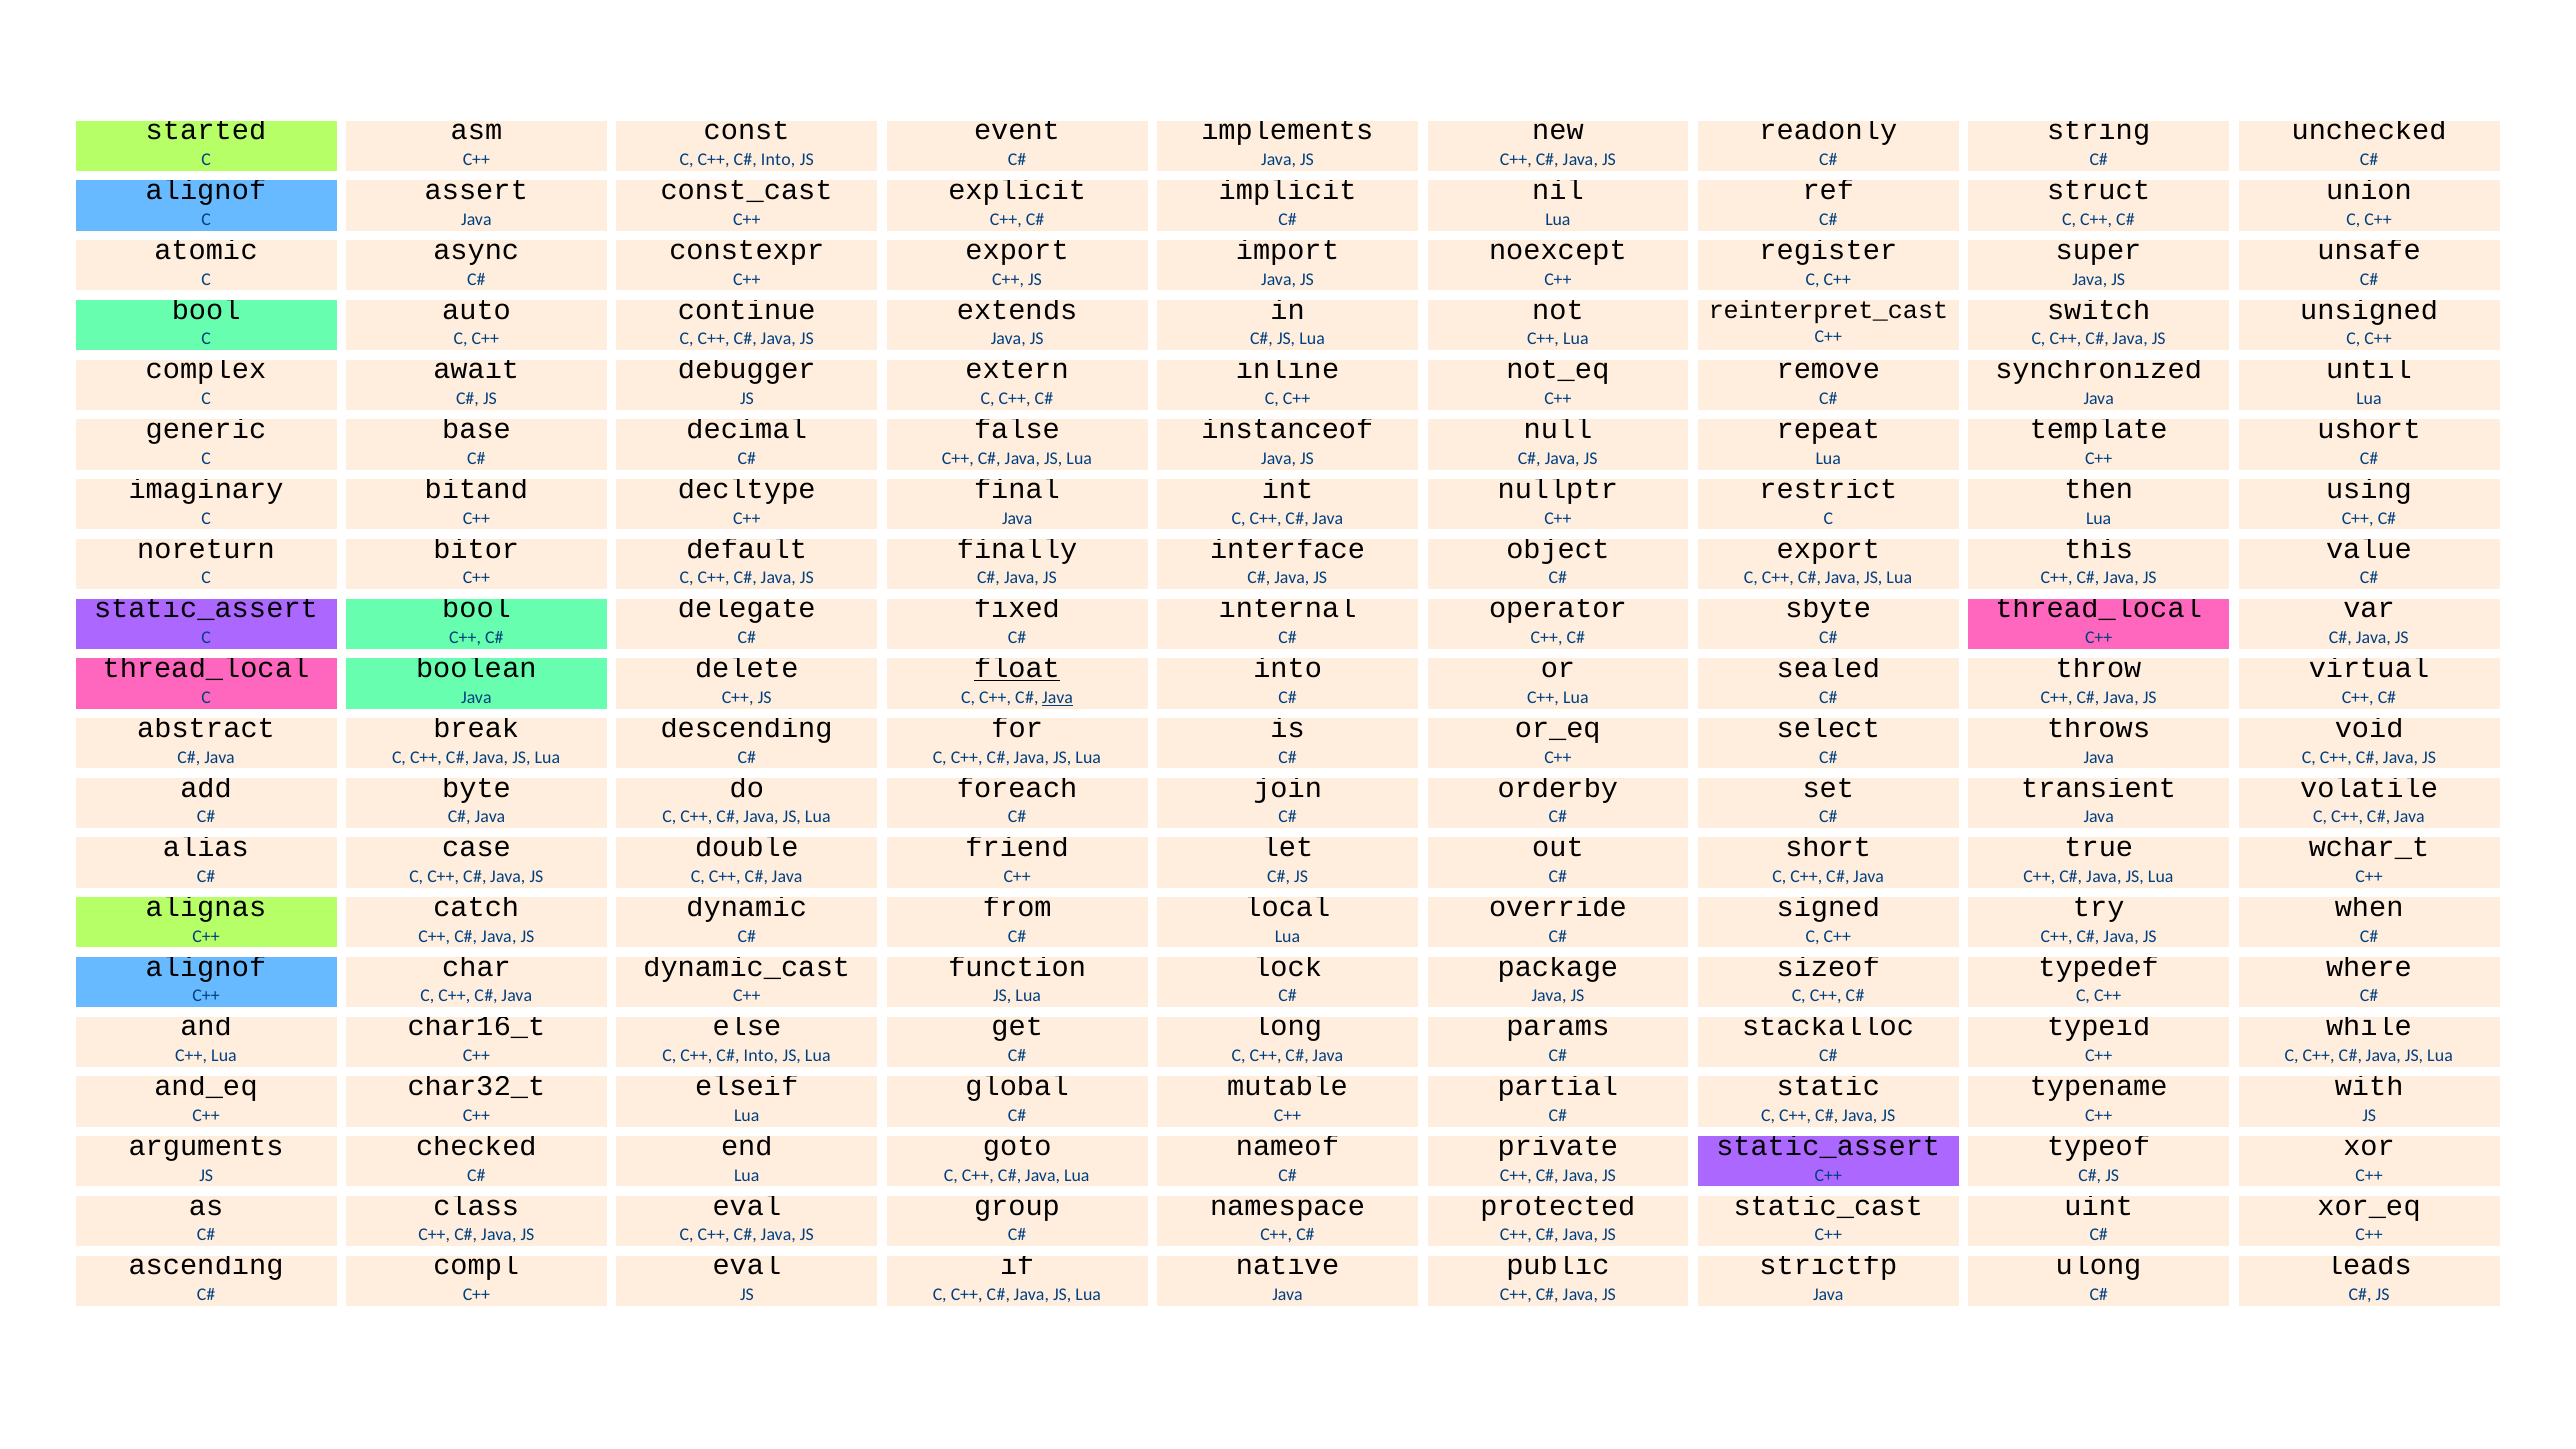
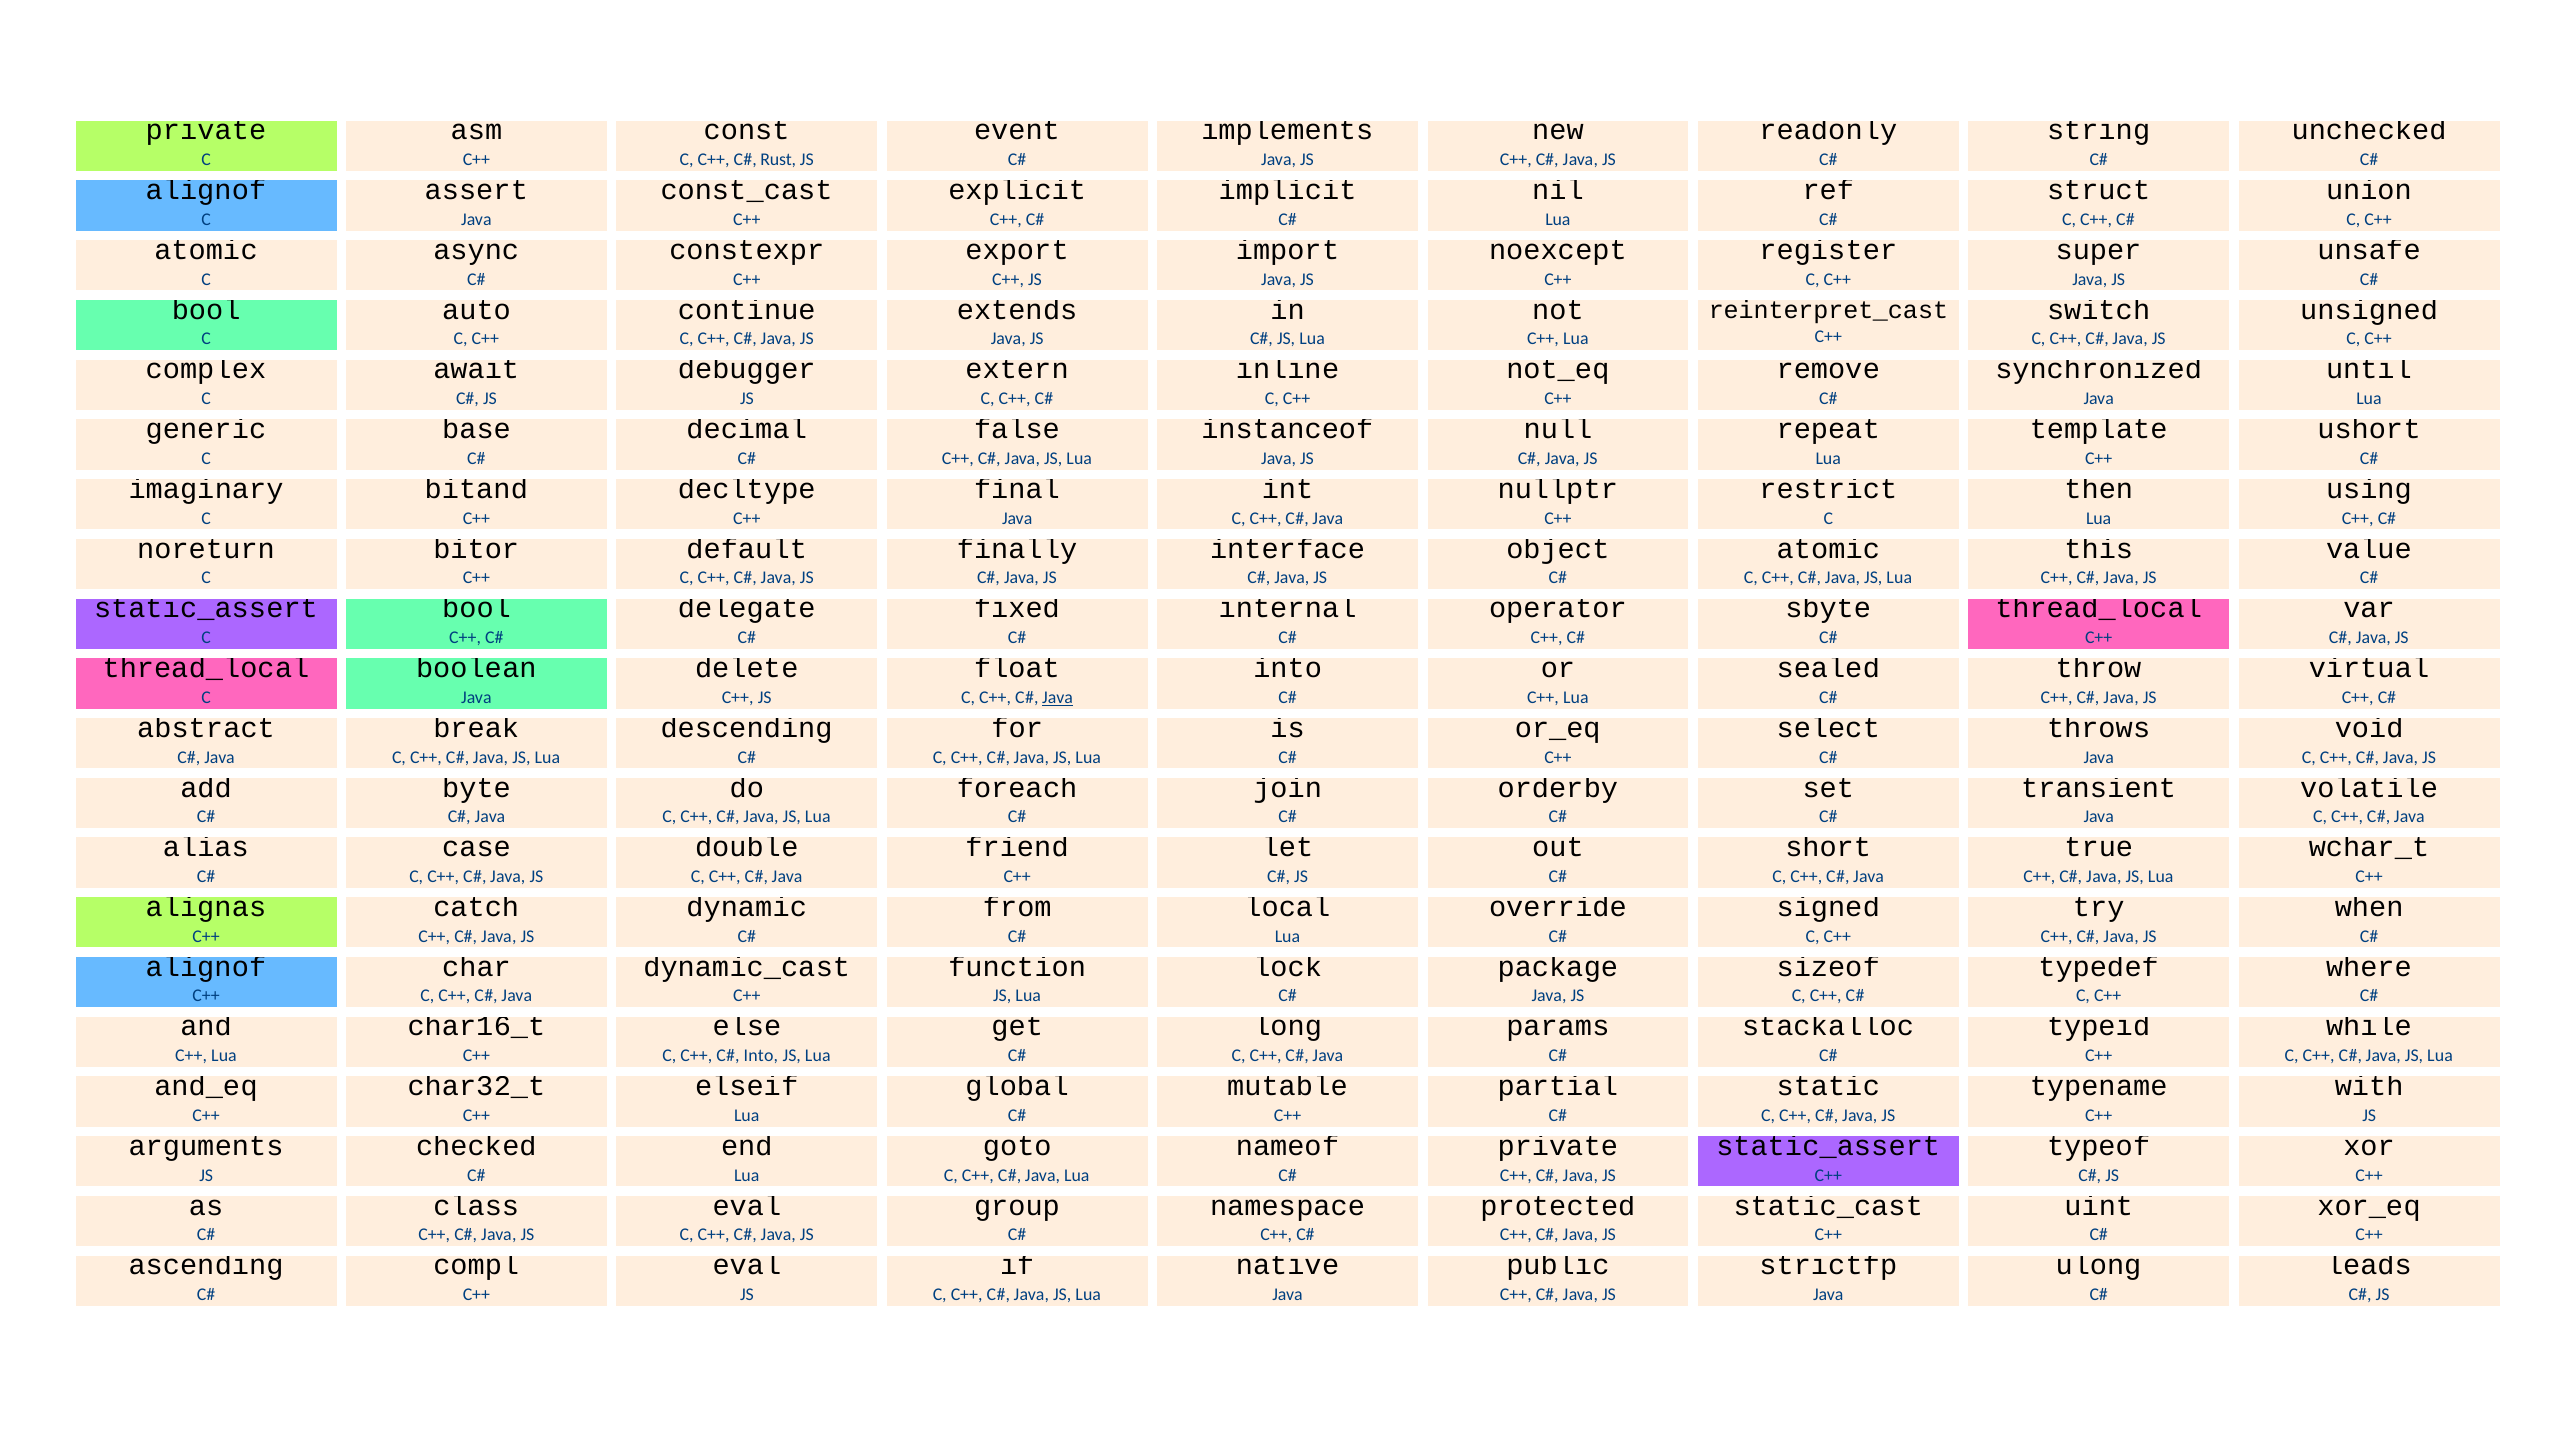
started at (206, 131): started -> private
Into at (778, 160): Into -> Rust
export at (1828, 549): export -> atomic
float underline: present -> none
